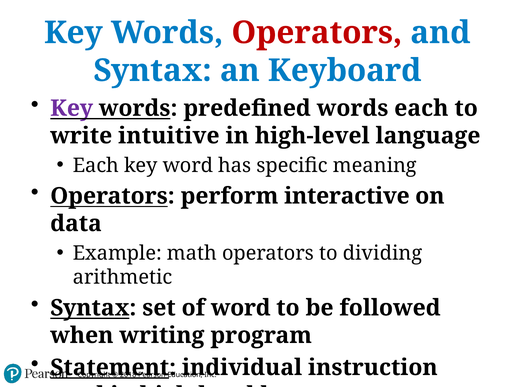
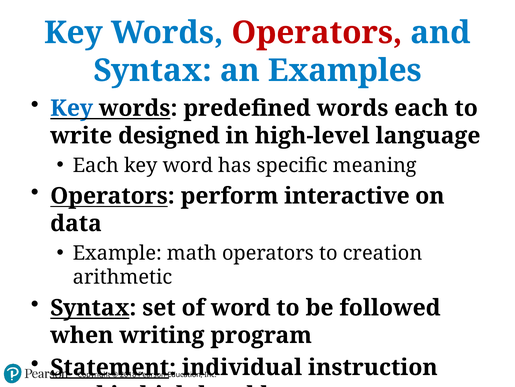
Keyboard: Keyboard -> Examples
Key at (72, 108) colour: purple -> blue
intuitive: intuitive -> designed
dividing: dividing -> creation
